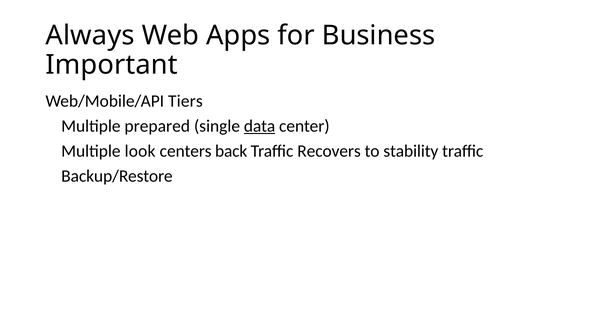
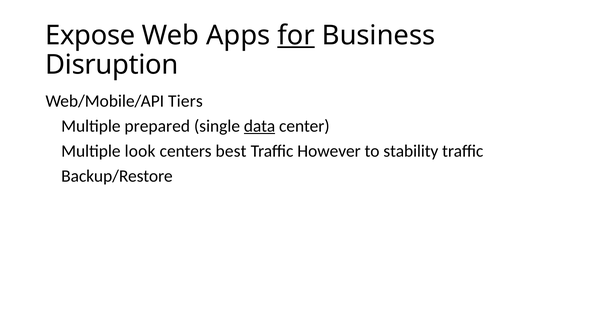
Always: Always -> Expose
for underline: none -> present
Important: Important -> Disruption
back: back -> best
Recovers: Recovers -> However
